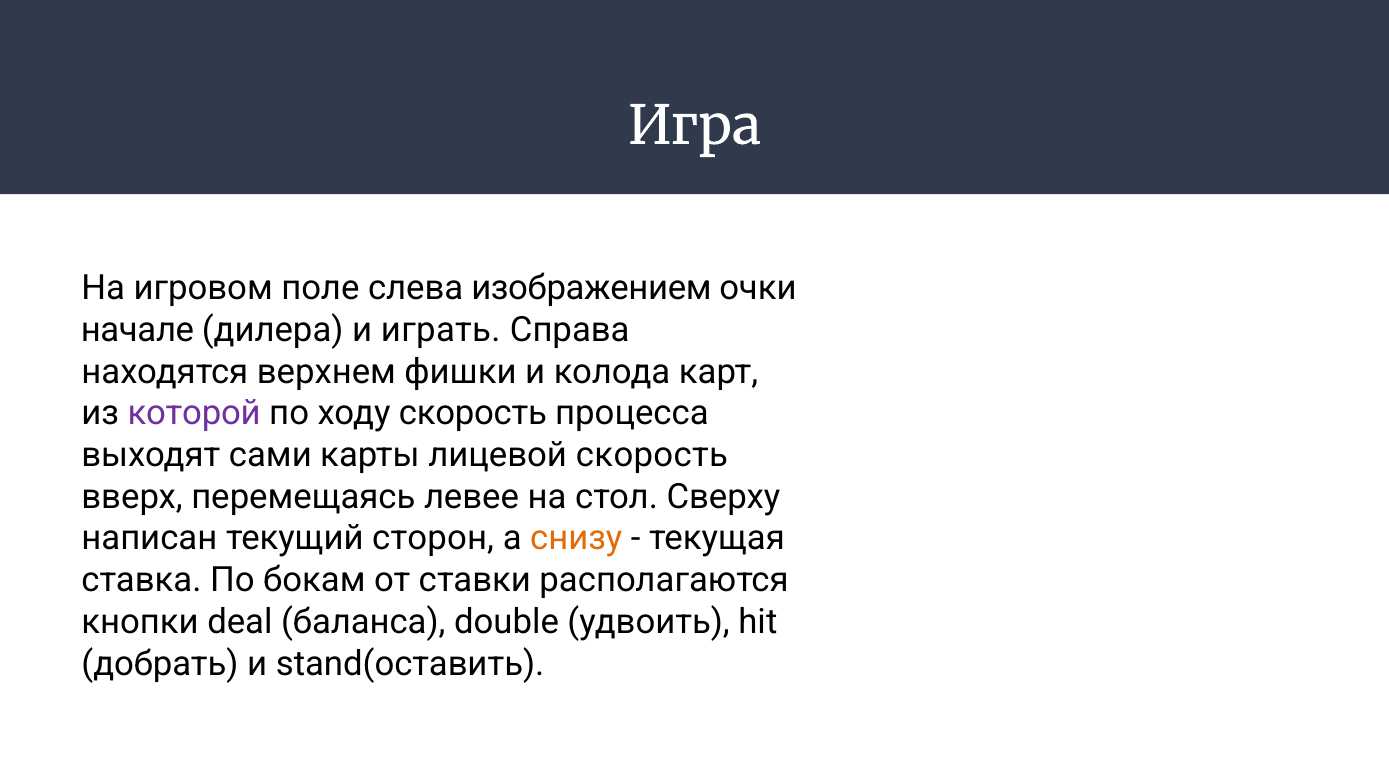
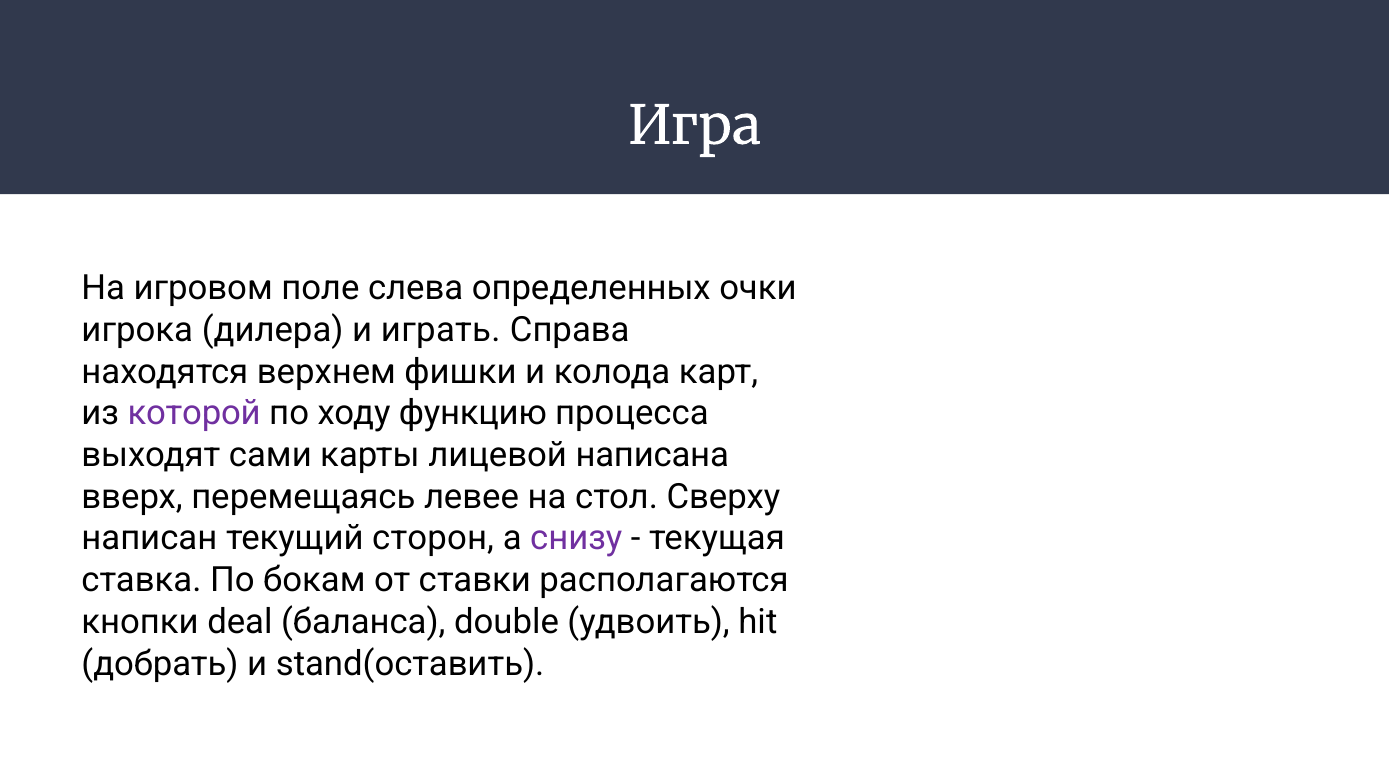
изображением: изображением -> определенных
начале: начале -> игрока
ходу скорость: скорость -> функцию
лицевой скорость: скорость -> написана
снизу colour: orange -> purple
